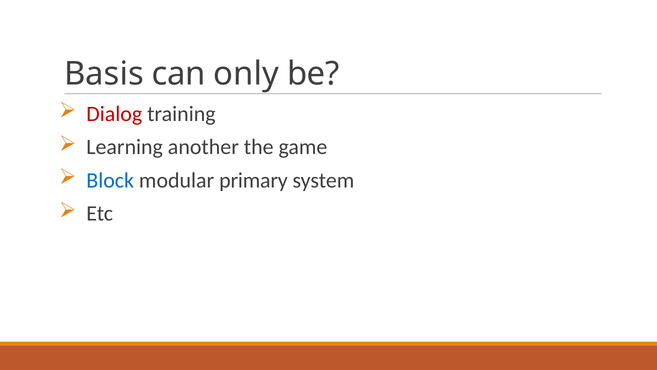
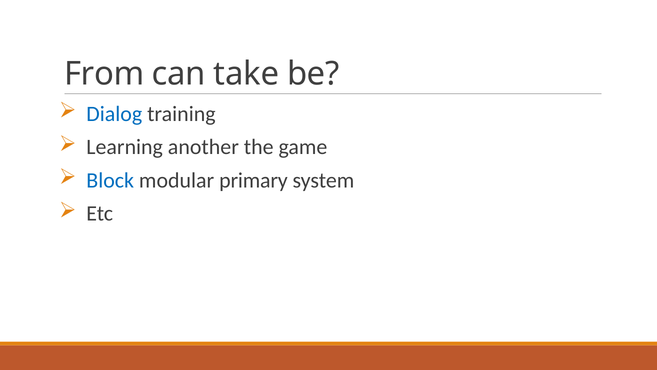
Basis: Basis -> From
only: only -> take
Dialog colour: red -> blue
